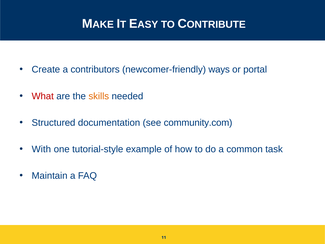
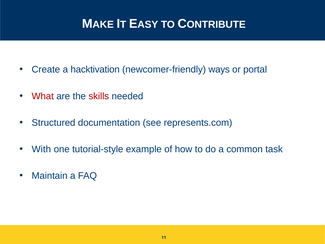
contributors: contributors -> hacktivation
skills colour: orange -> red
community.com: community.com -> represents.com
